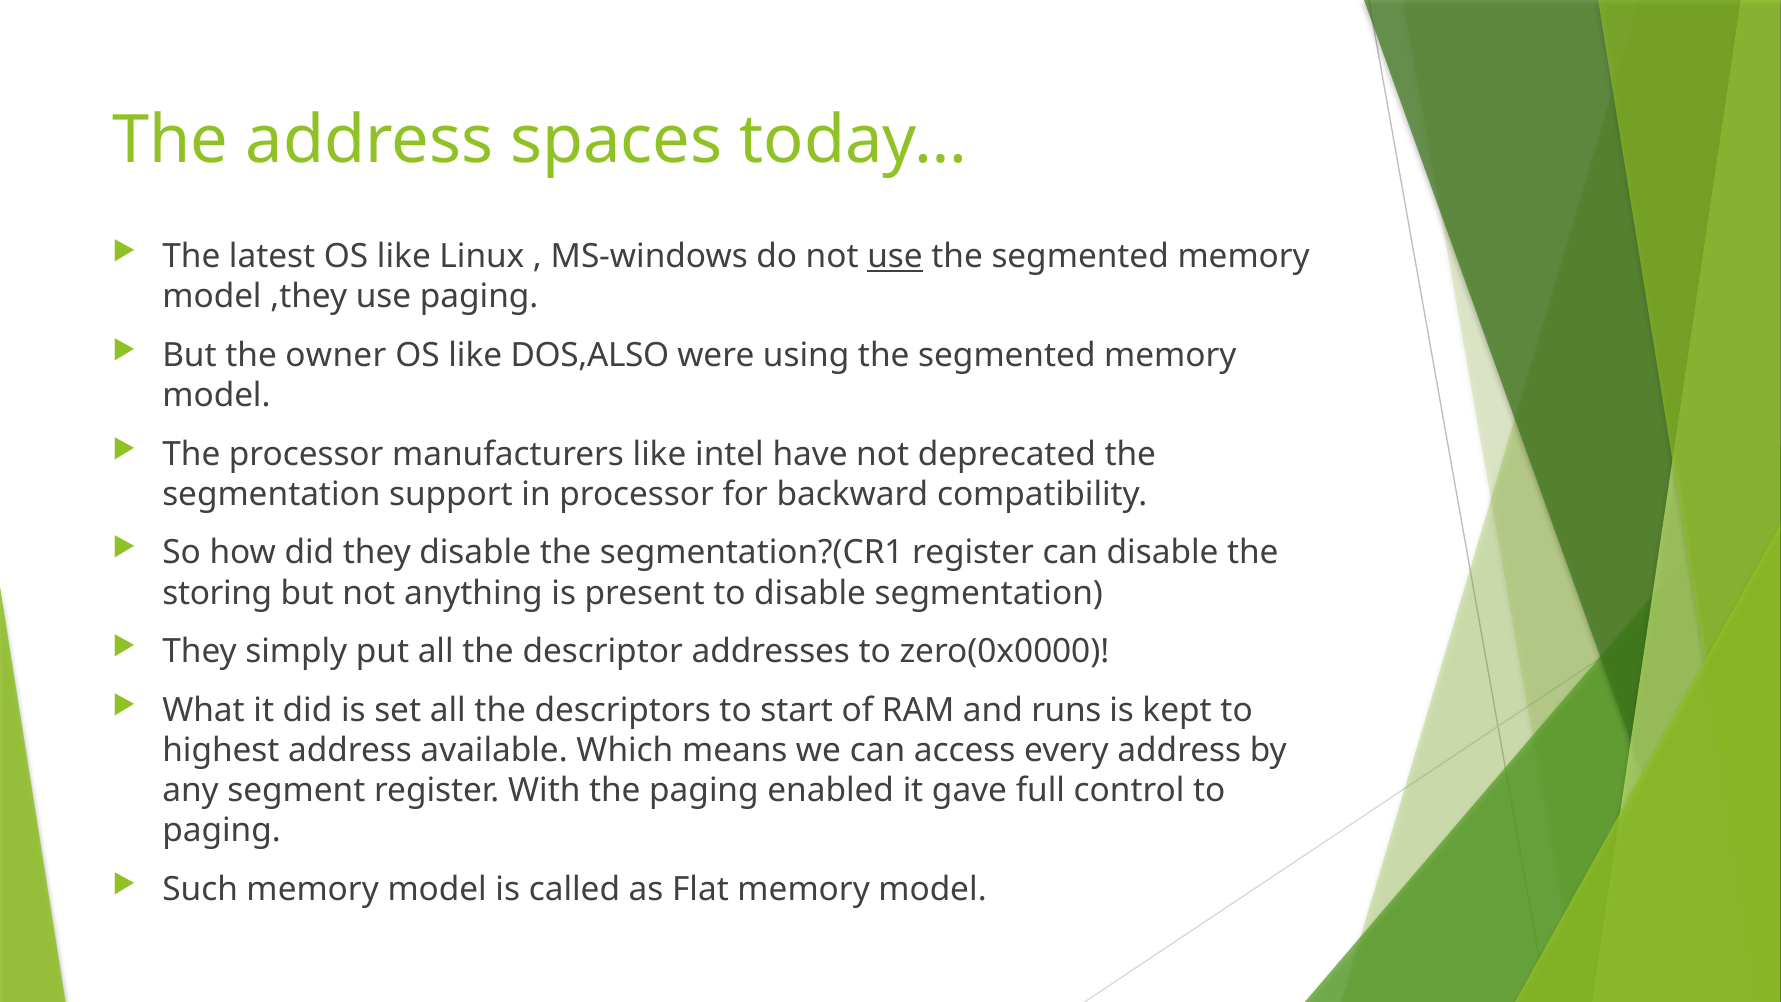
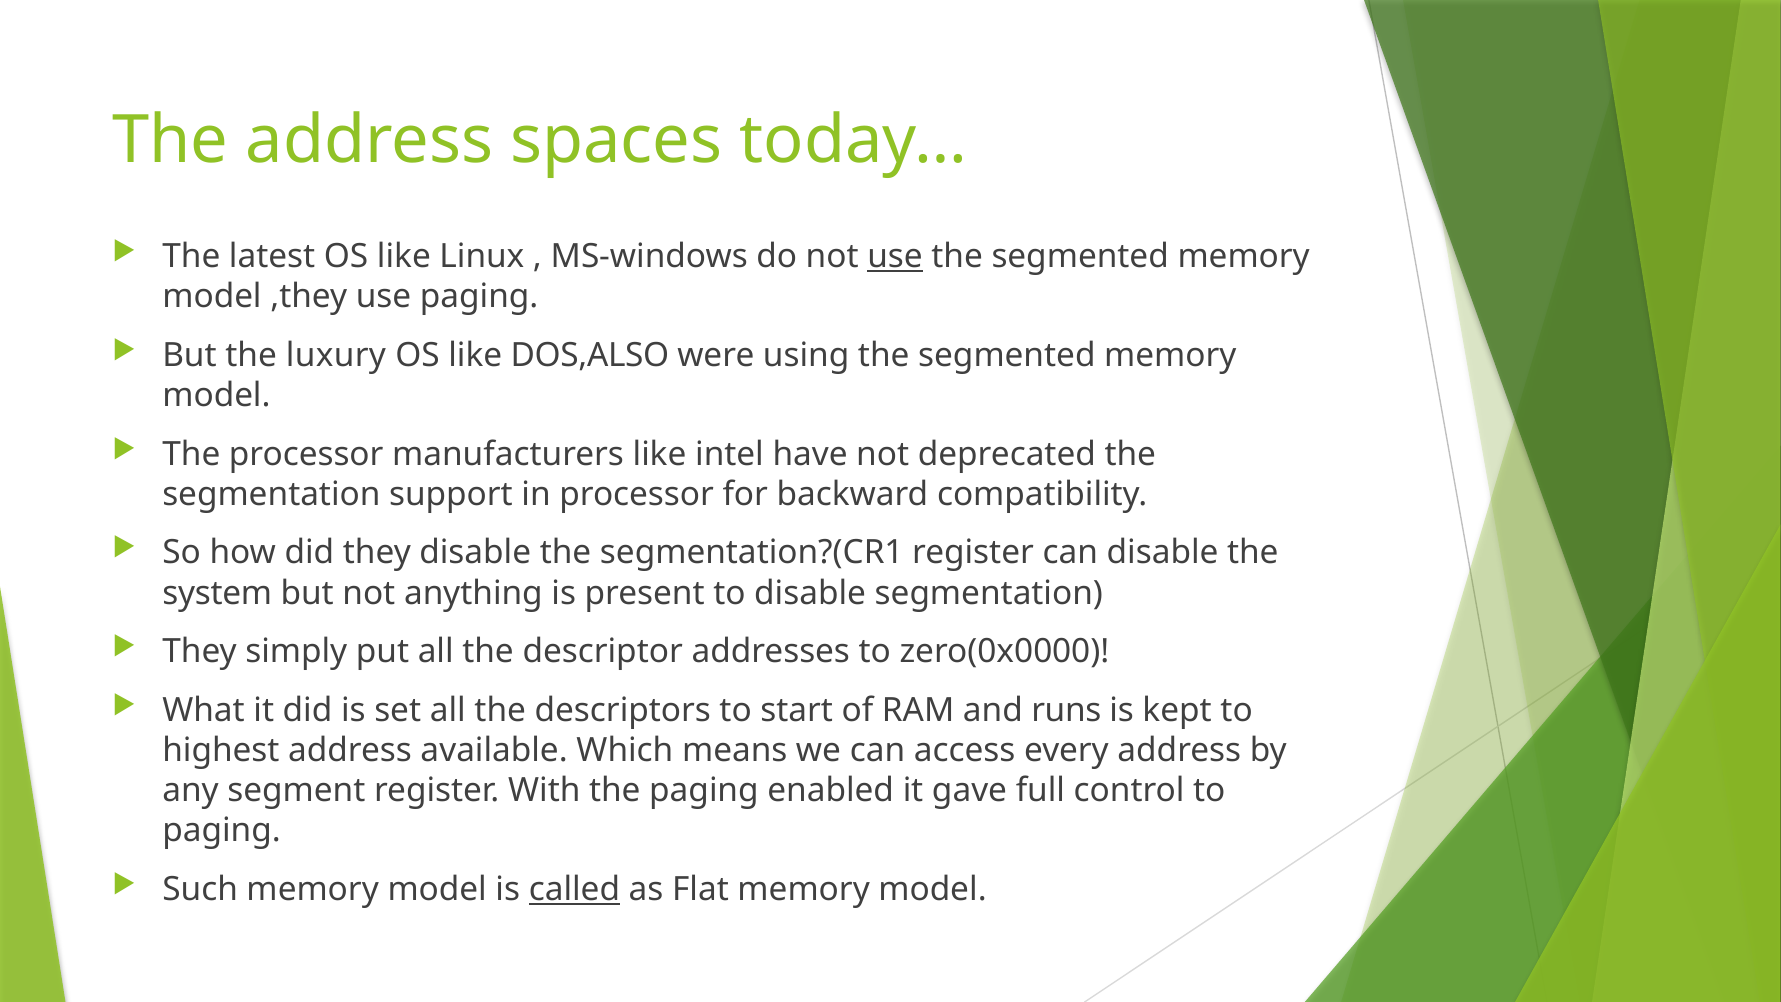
owner: owner -> luxury
storing: storing -> system
called underline: none -> present
